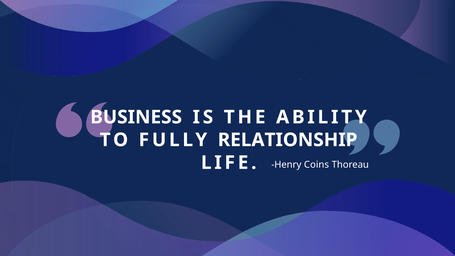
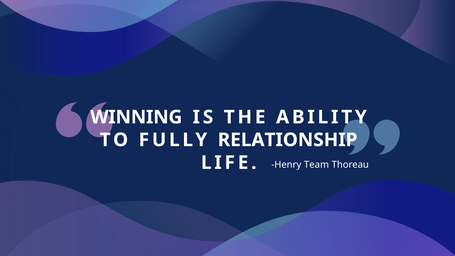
BUSINESS: BUSINESS -> WINNING
Coins: Coins -> Team
